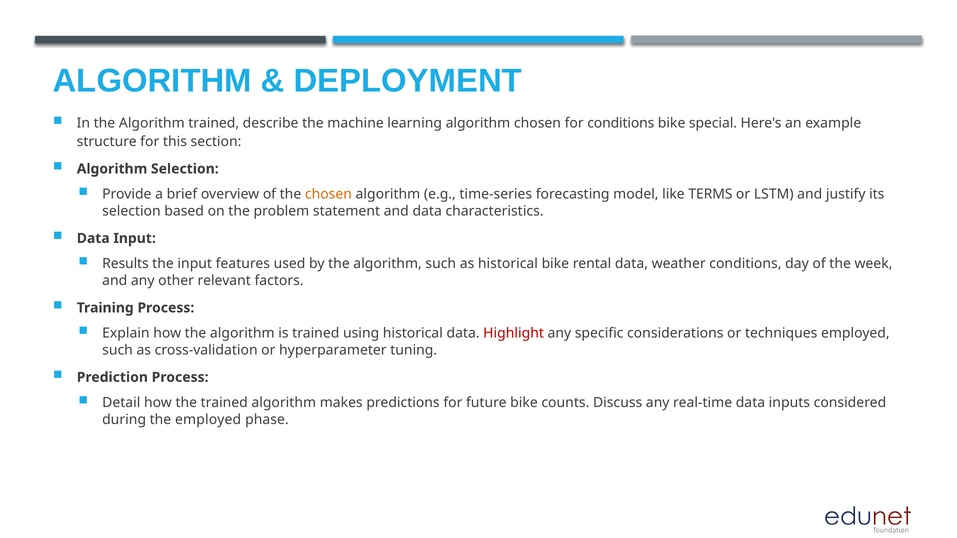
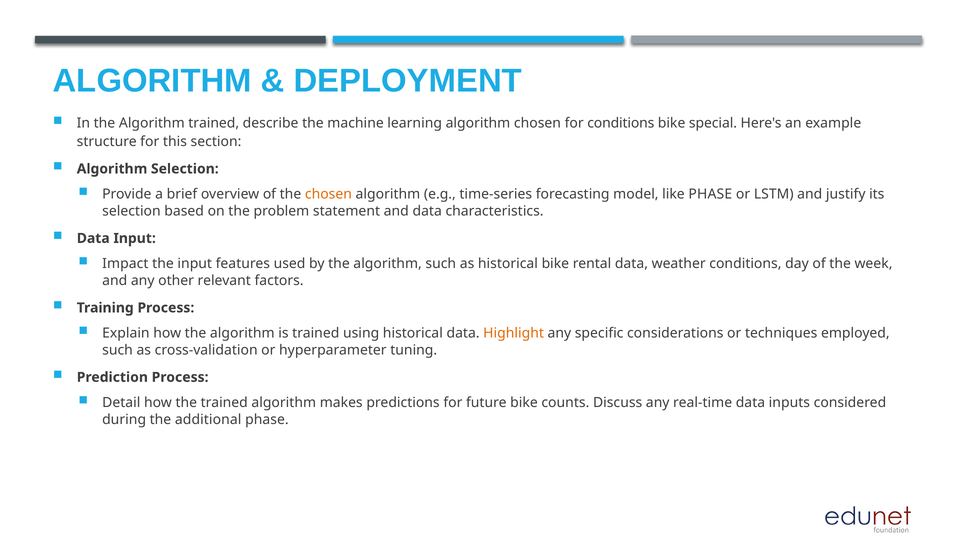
like TERMS: TERMS -> PHASE
Results: Results -> Impact
Highlight colour: red -> orange
the employed: employed -> additional
